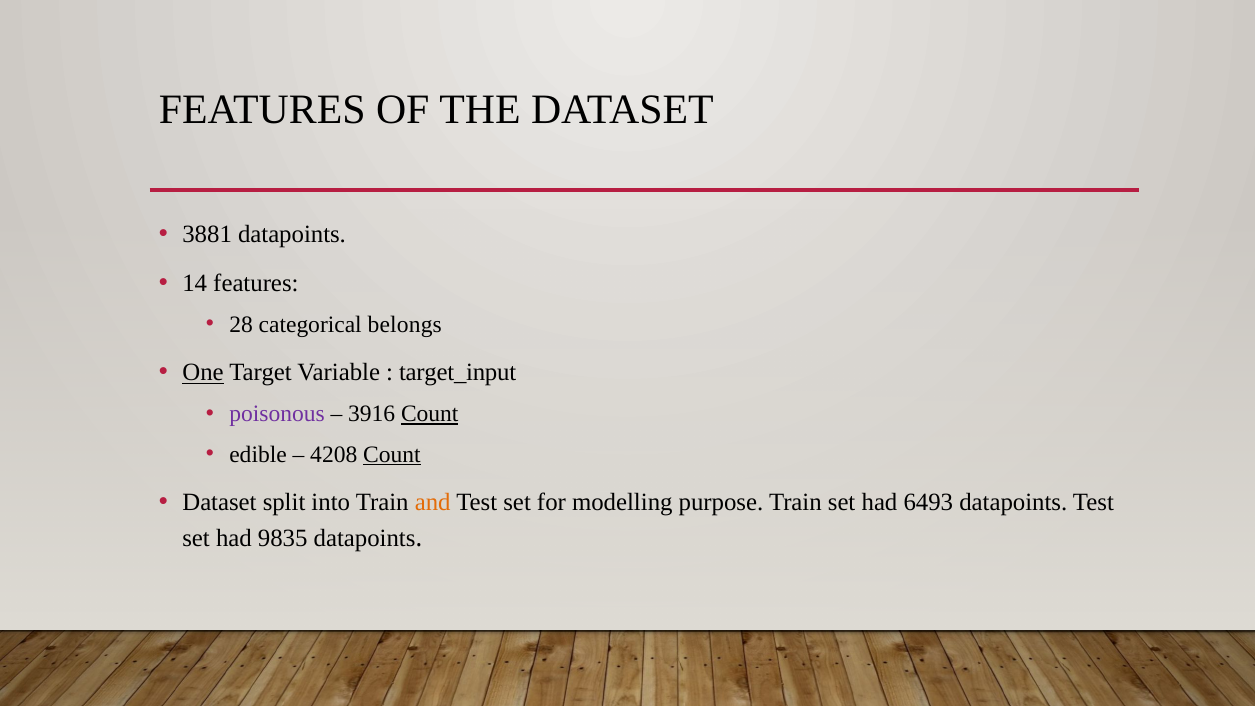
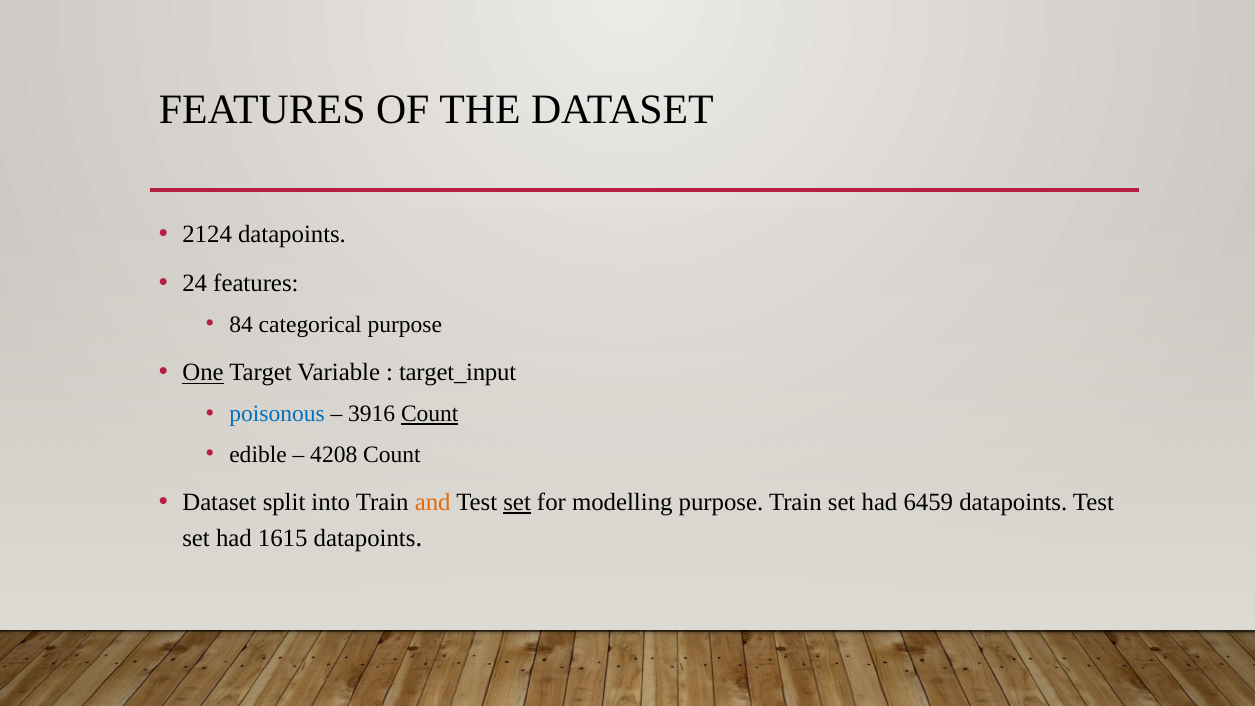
3881: 3881 -> 2124
14: 14 -> 24
28: 28 -> 84
categorical belongs: belongs -> purpose
poisonous colour: purple -> blue
Count at (392, 454) underline: present -> none
set at (517, 502) underline: none -> present
6493: 6493 -> 6459
9835: 9835 -> 1615
